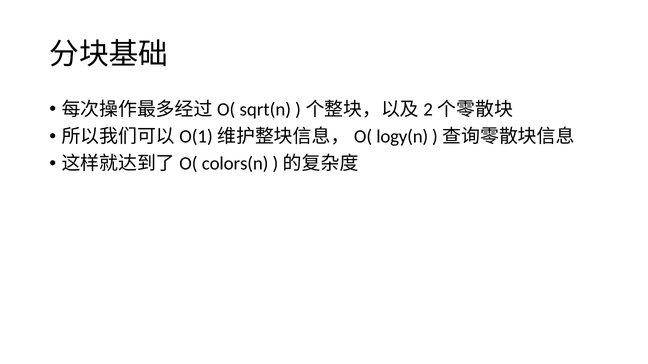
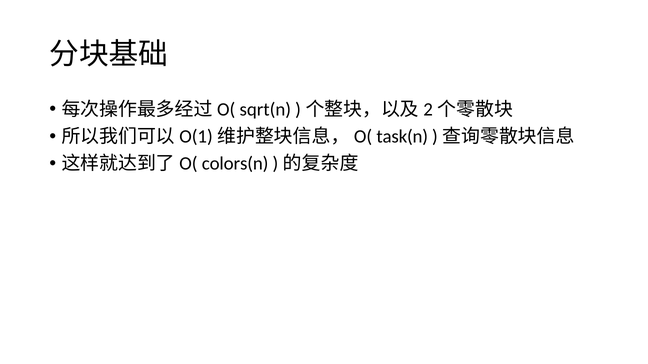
logy(n: logy(n -> task(n
